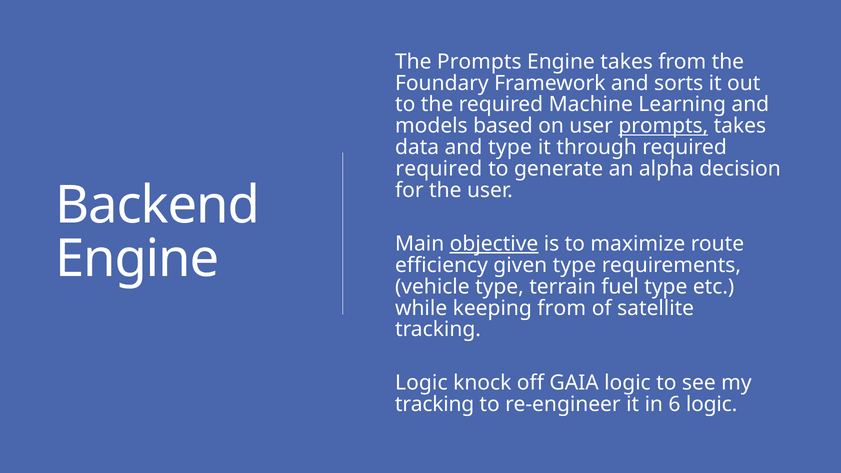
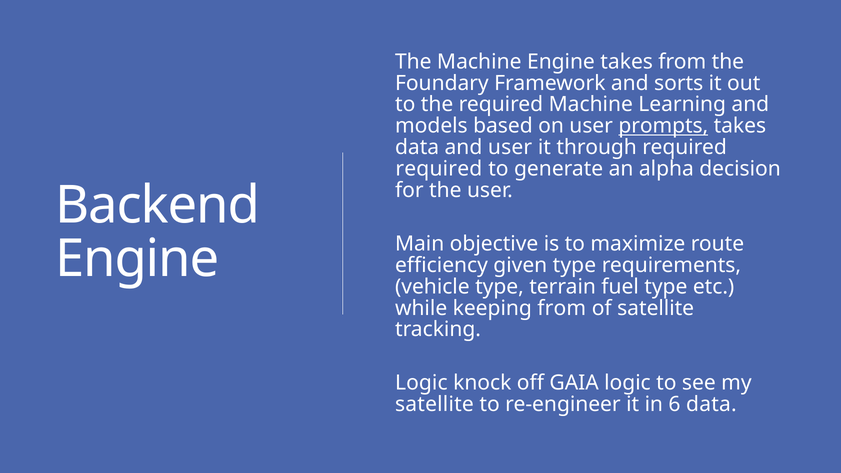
The Prompts: Prompts -> Machine
and type: type -> user
objective underline: present -> none
tracking at (435, 404): tracking -> satellite
6 logic: logic -> data
